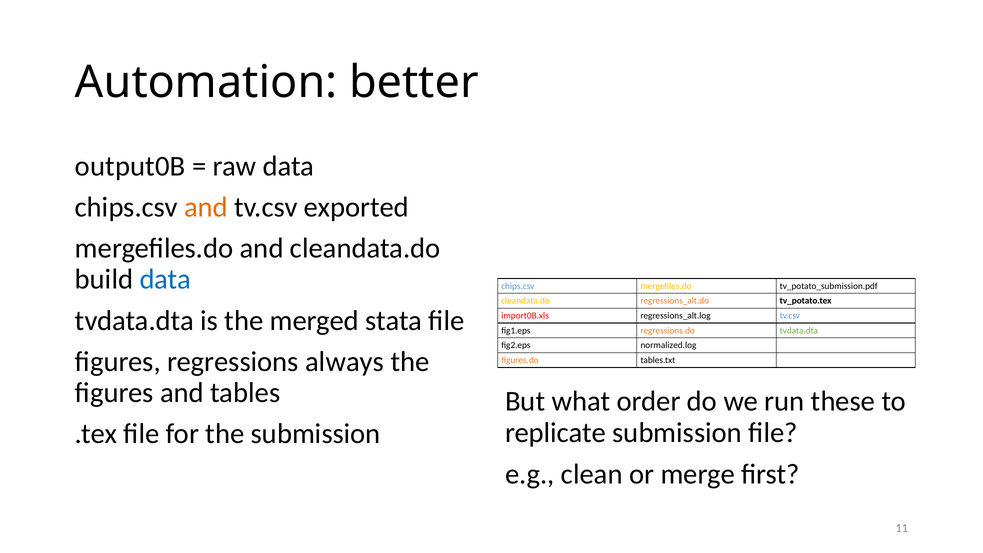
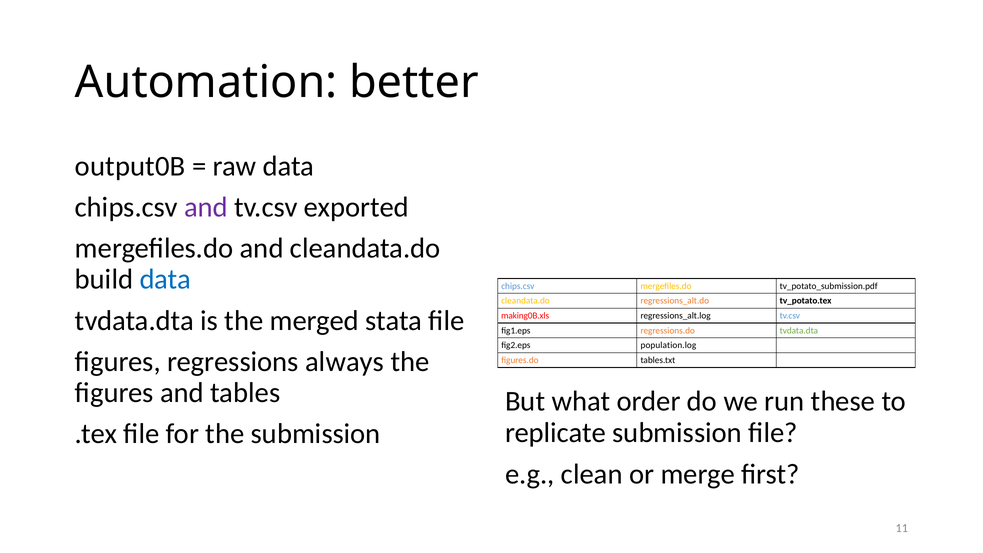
and at (206, 207) colour: orange -> purple
import0B.xls: import0B.xls -> making0B.xls
normalized.log: normalized.log -> population.log
